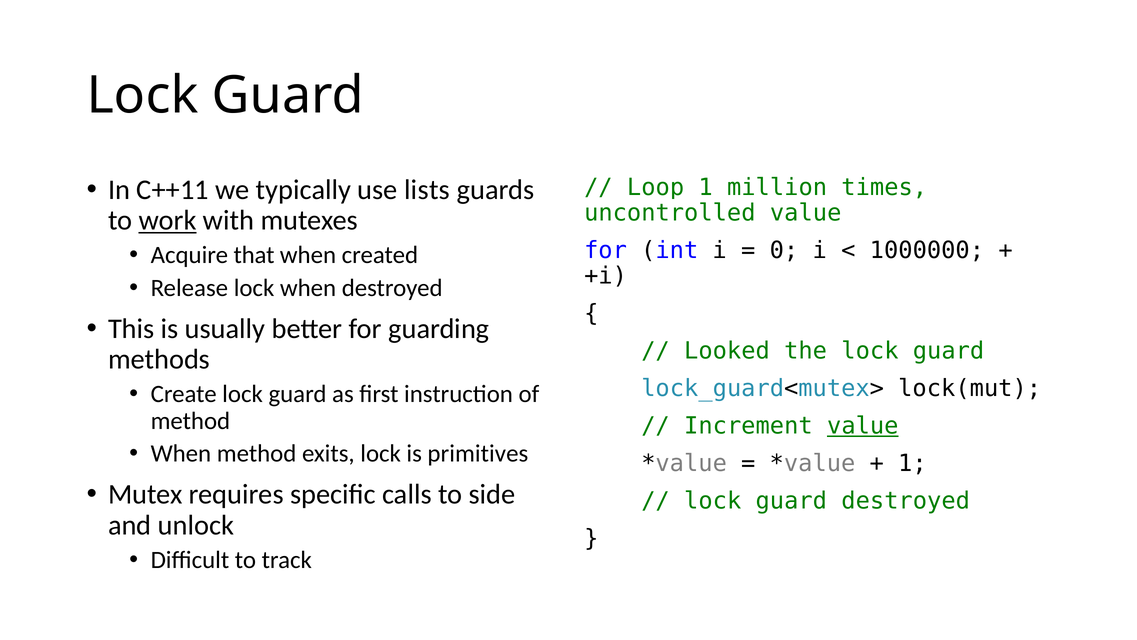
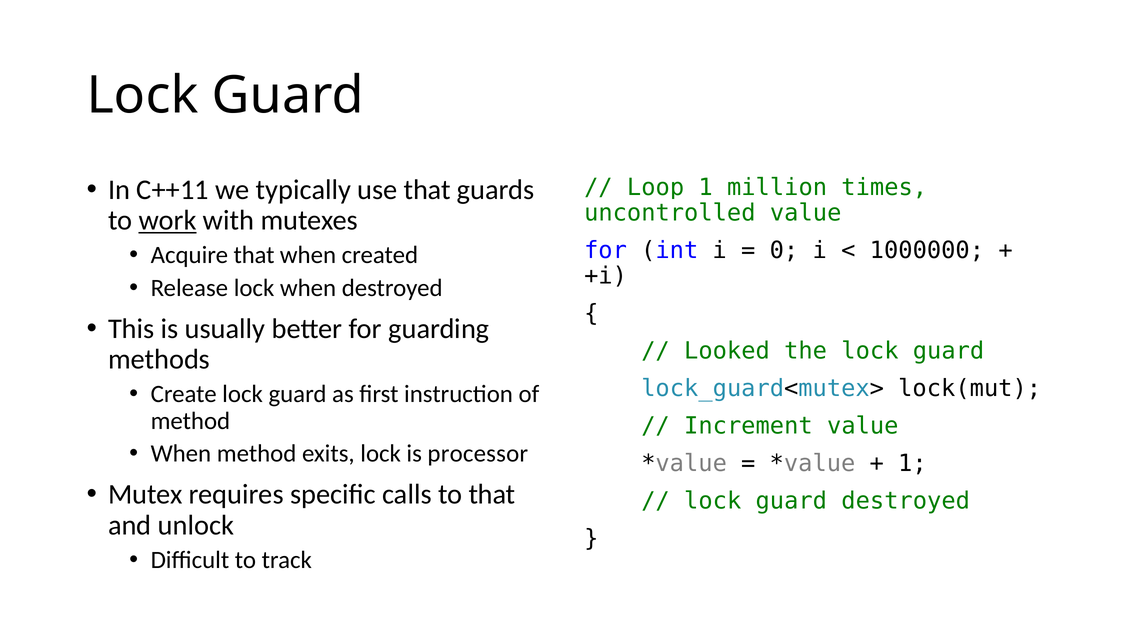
use lists: lists -> that
value at (863, 426) underline: present -> none
primitives: primitives -> processor
to side: side -> that
